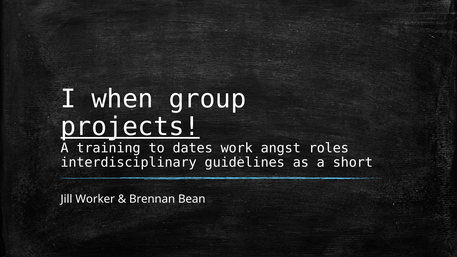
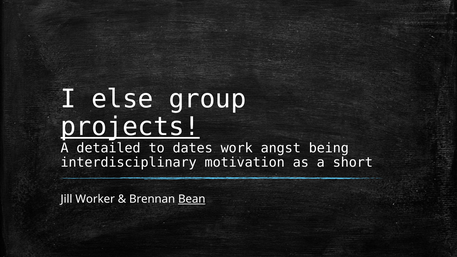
when: when -> else
training: training -> detailed
roles: roles -> being
guidelines: guidelines -> motivation
Bean underline: none -> present
